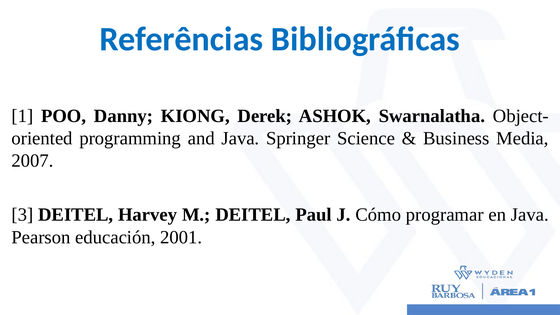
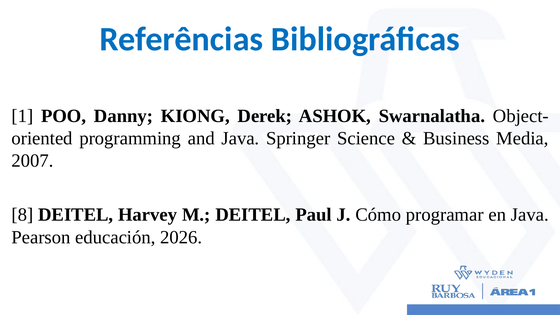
3: 3 -> 8
2001: 2001 -> 2026
